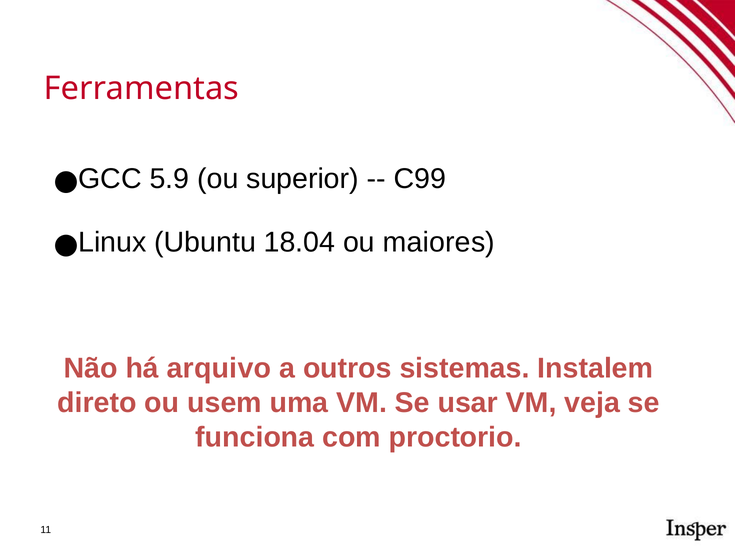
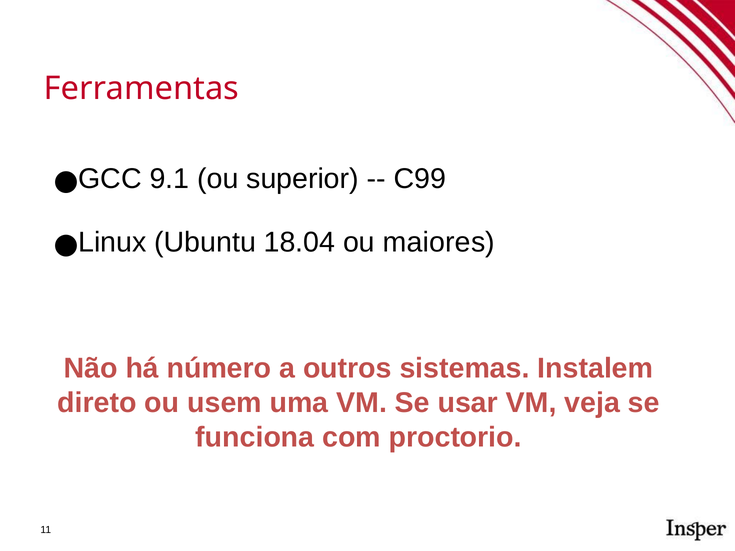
5.9: 5.9 -> 9.1
arquivo: arquivo -> número
